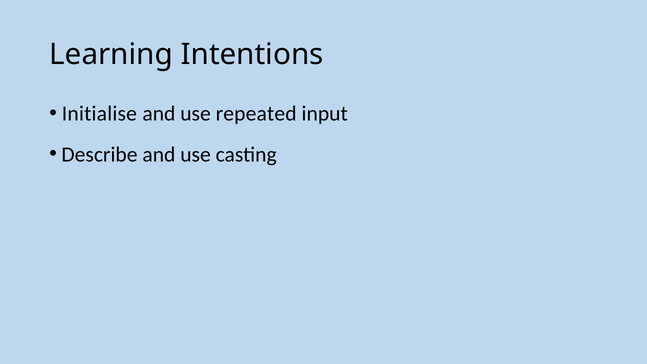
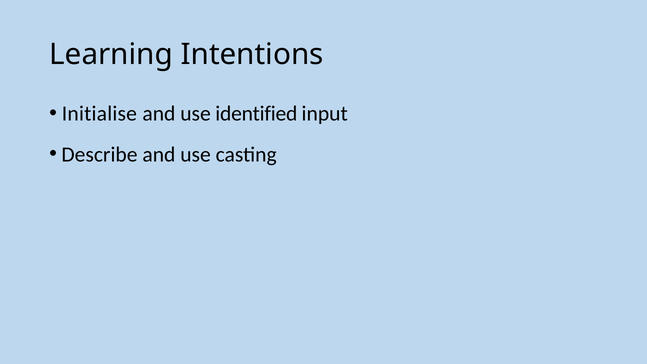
repeated: repeated -> identified
